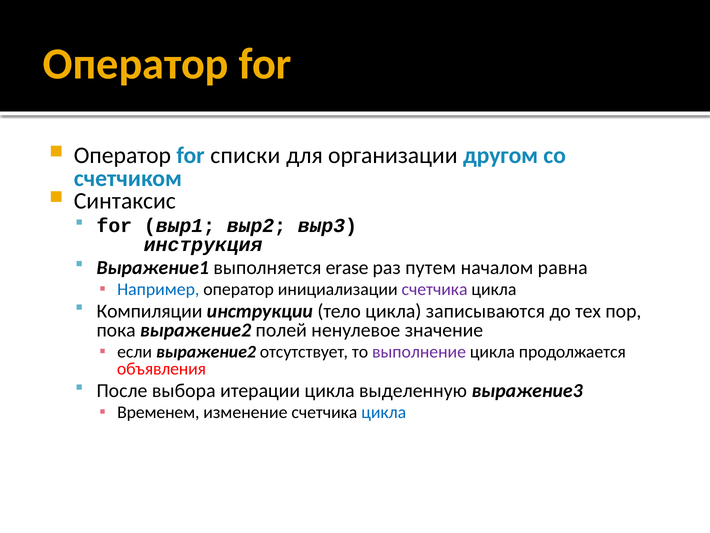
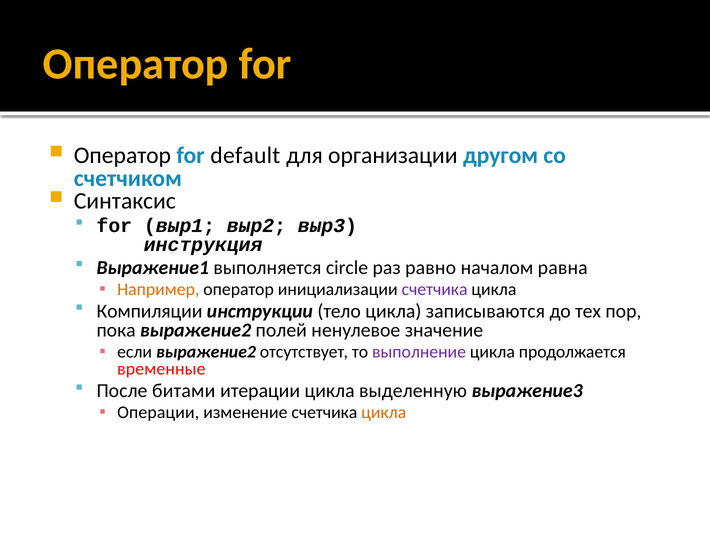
списки: списки -> default
erase: erase -> circle
путем: путем -> равно
Например colour: blue -> orange
объявления: объявления -> временные
выбора: выбора -> битами
Временем: Временем -> Операции
цикла at (384, 412) colour: blue -> orange
